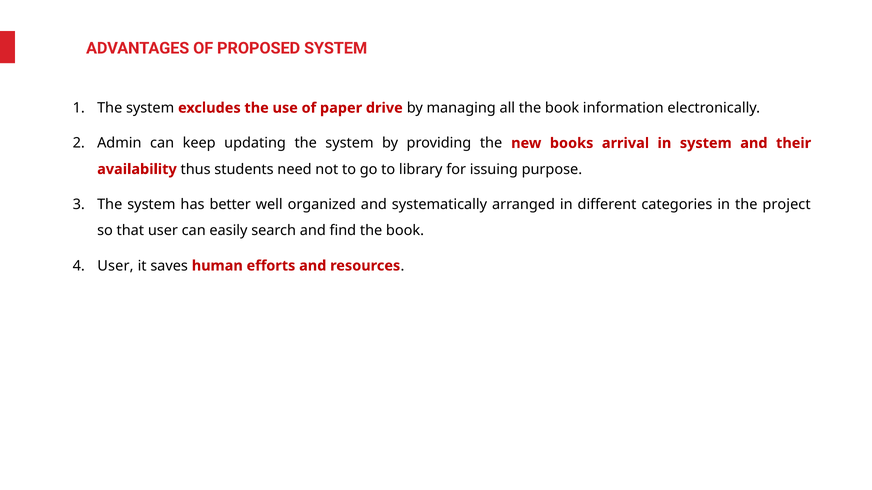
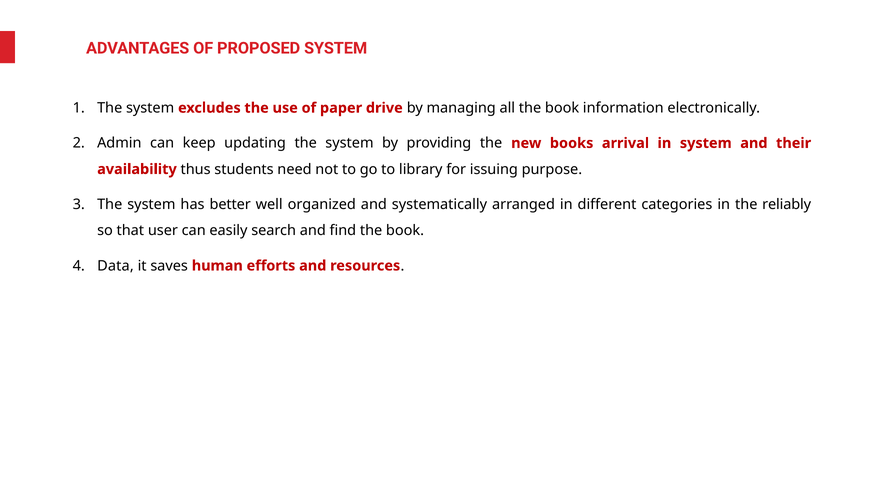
project: project -> reliably
User at (115, 266): User -> Data
